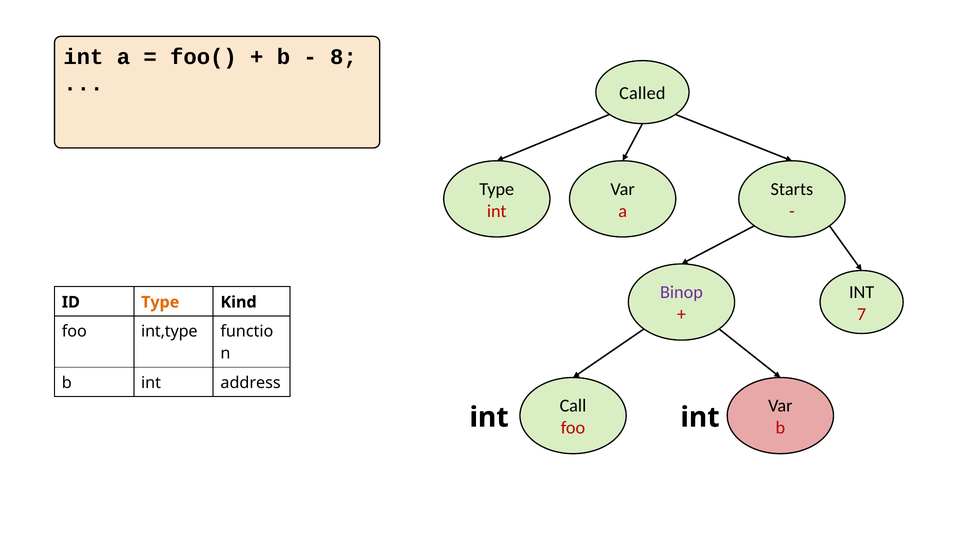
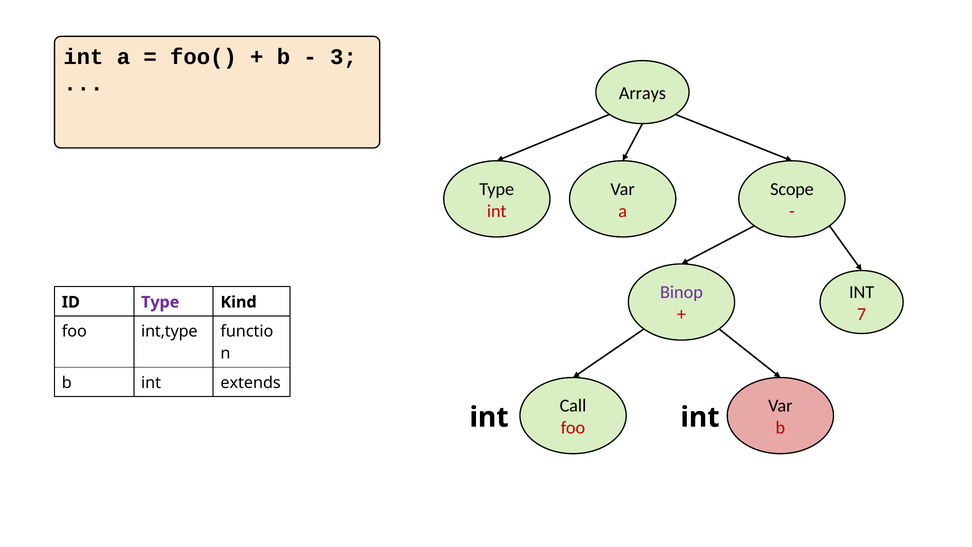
8: 8 -> 3
Called: Called -> Arrays
Starts: Starts -> Scope
Type at (160, 302) colour: orange -> purple
address: address -> extends
